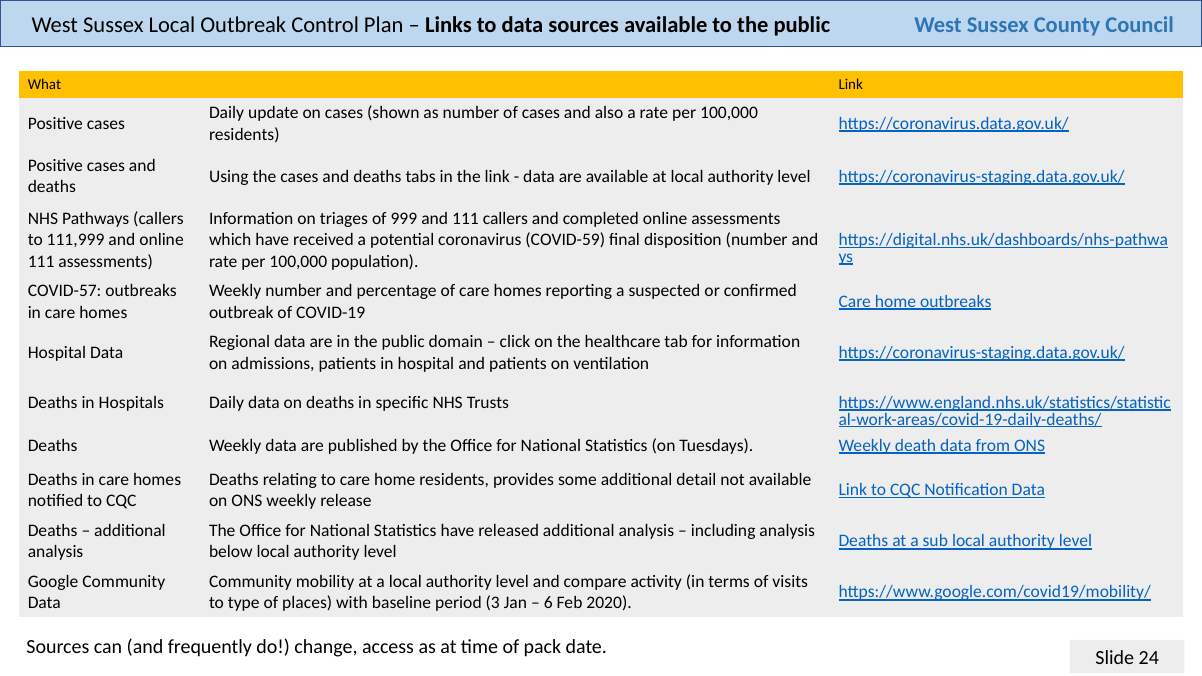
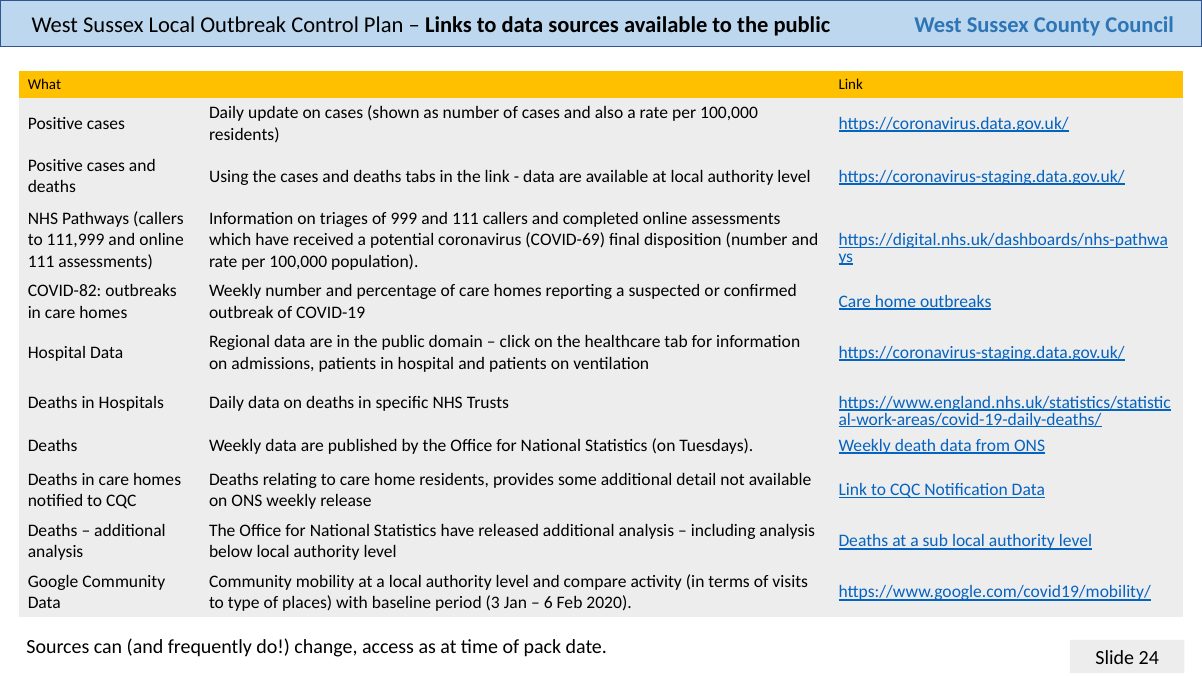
COVID-59: COVID-59 -> COVID-69
COVID-57: COVID-57 -> COVID-82
